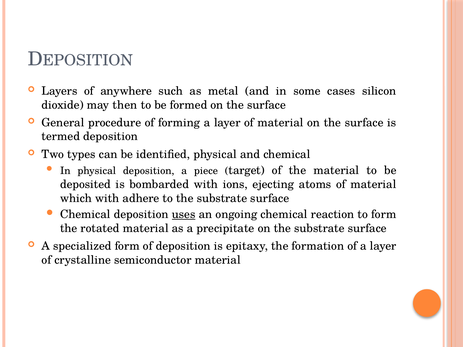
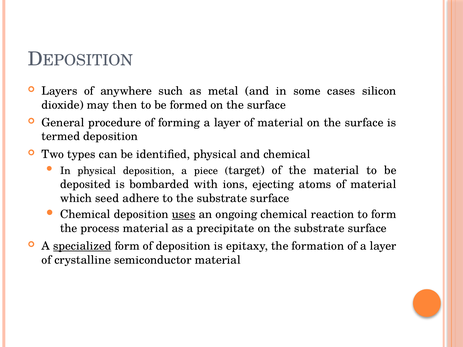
which with: with -> seed
rotated: rotated -> process
specialized underline: none -> present
